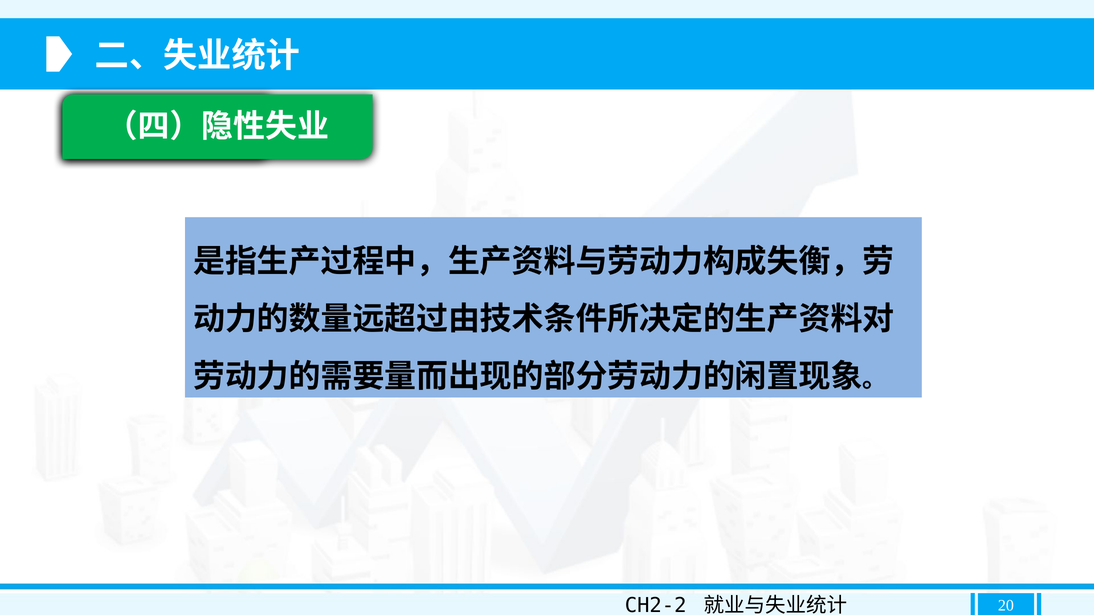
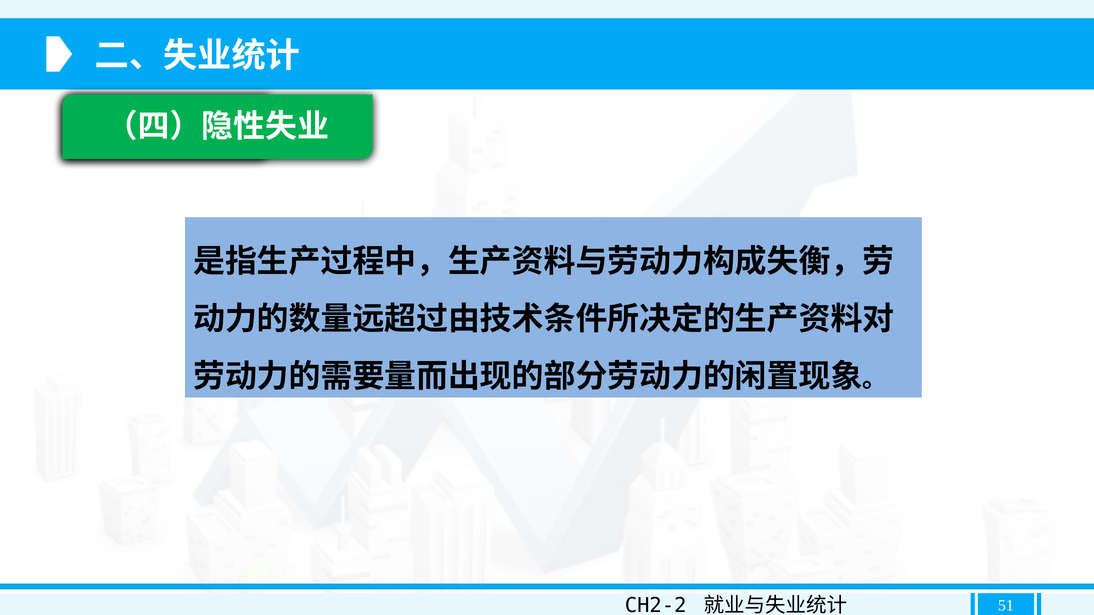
20: 20 -> 51
